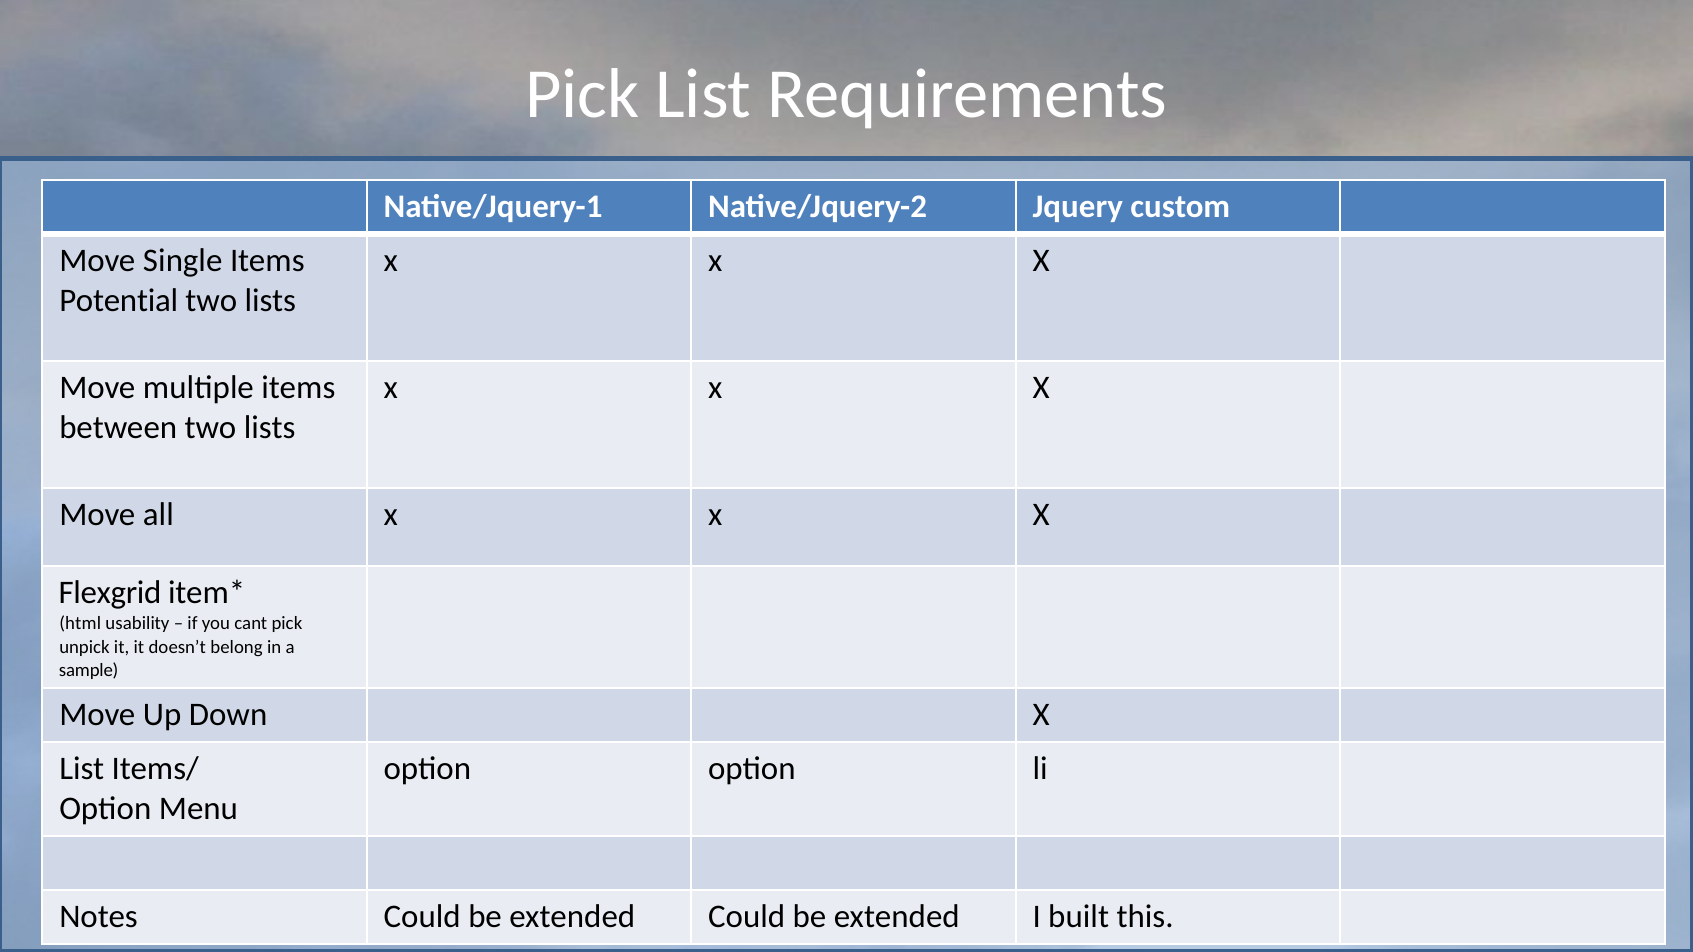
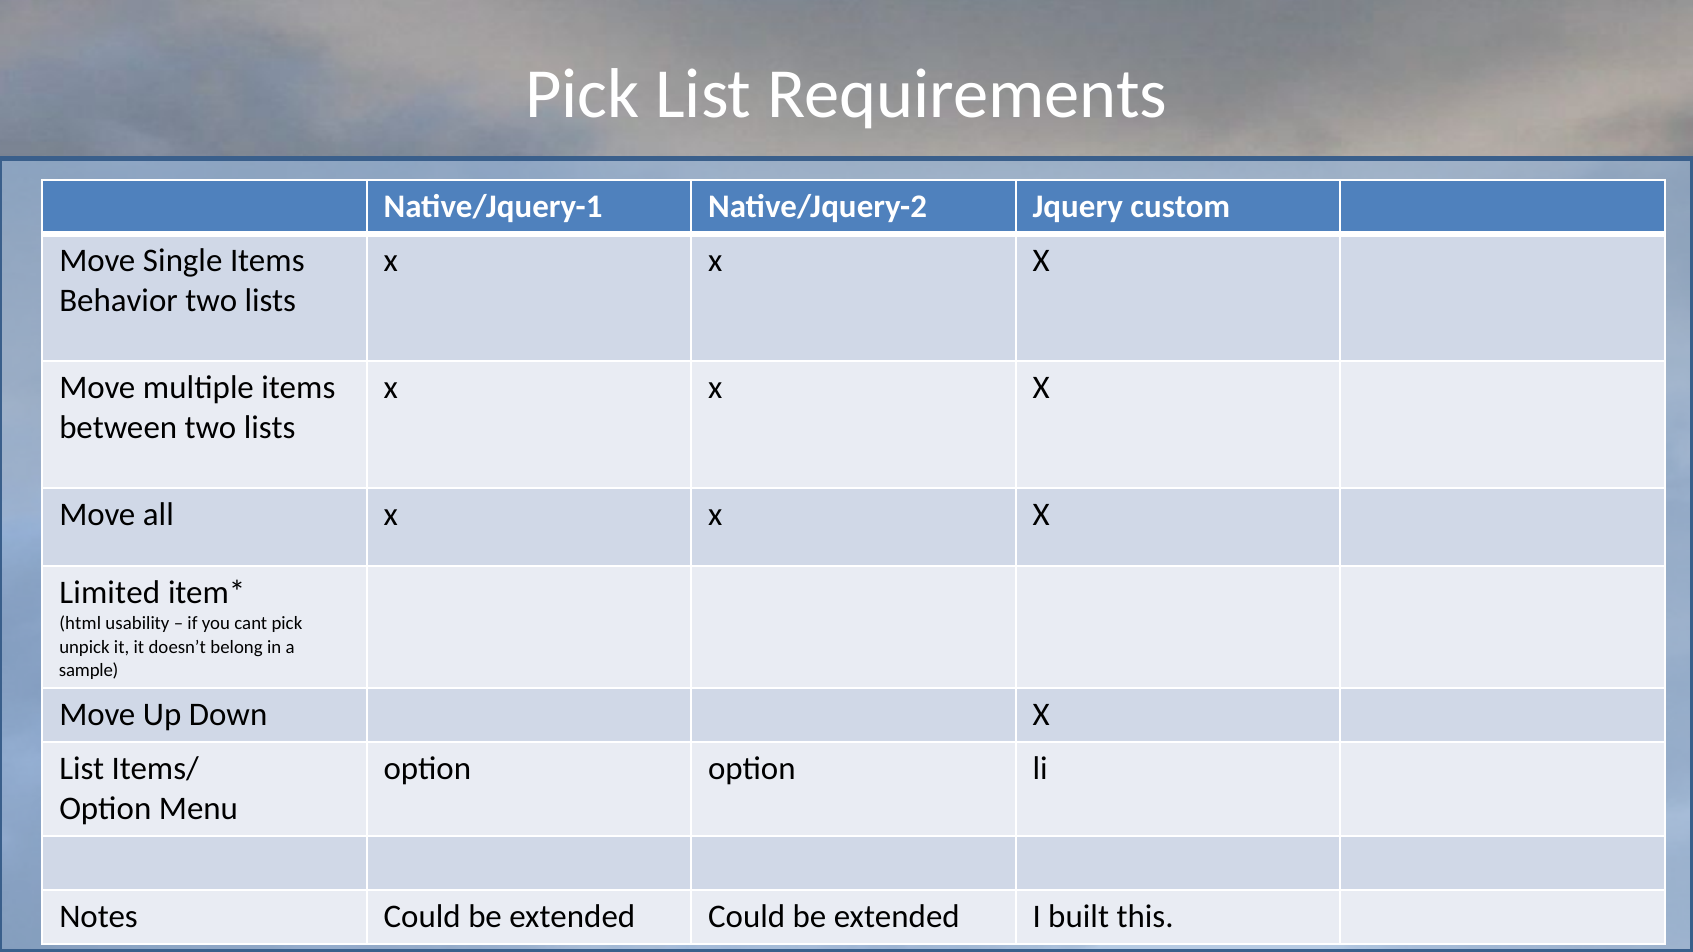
Potential: Potential -> Behavior
Flexgrid: Flexgrid -> Limited
